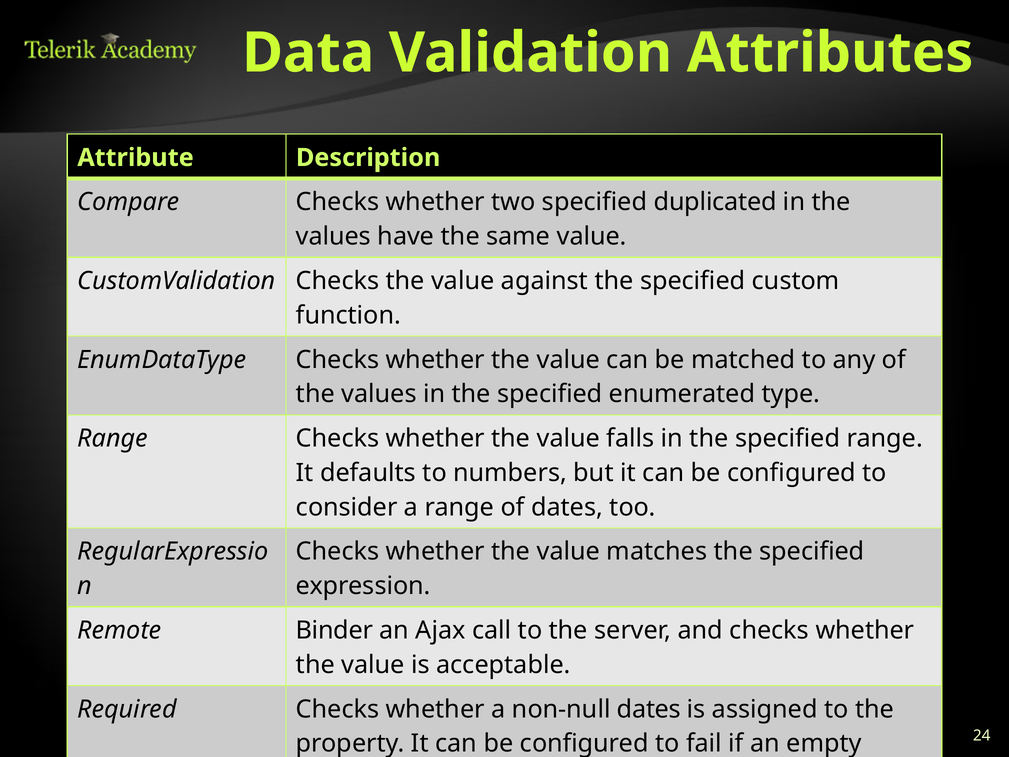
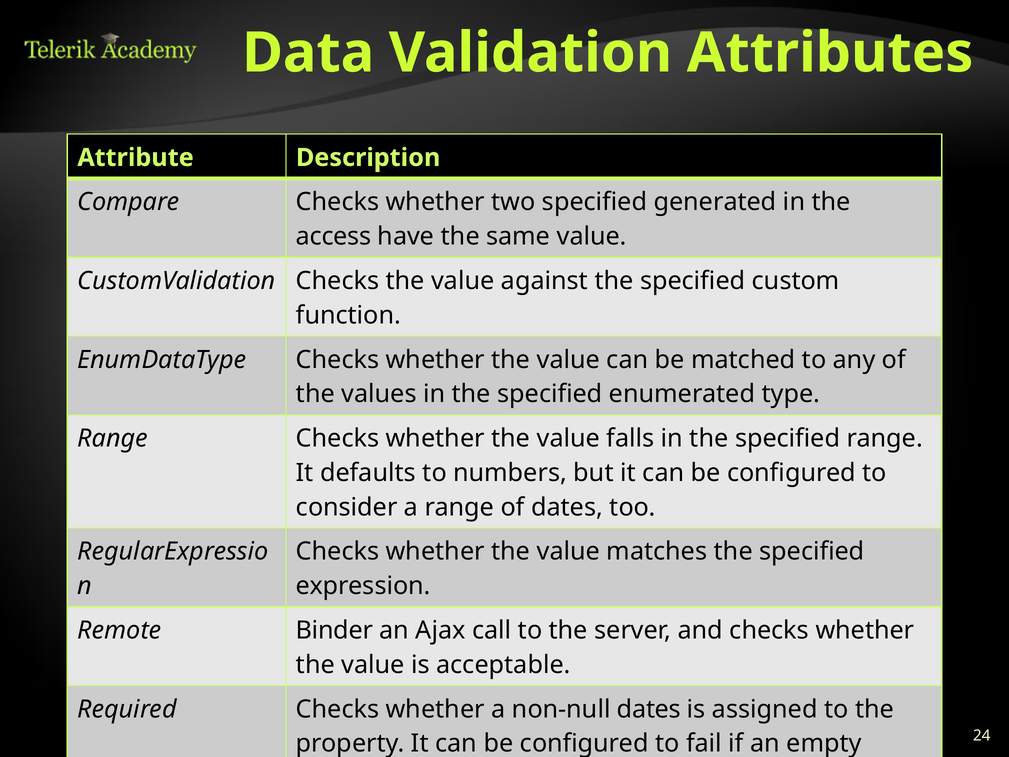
duplicated: duplicated -> generated
values at (333, 236): values -> access
